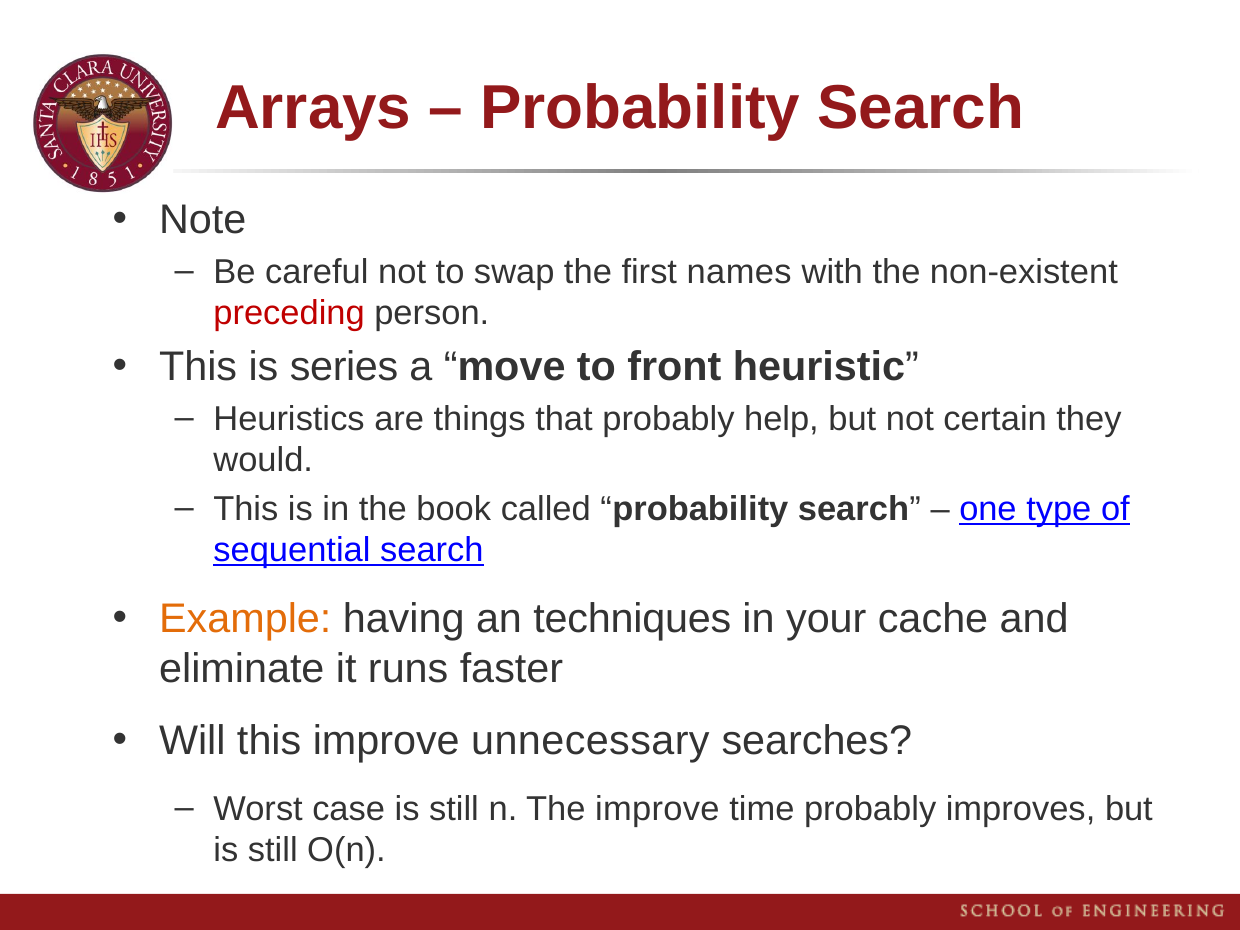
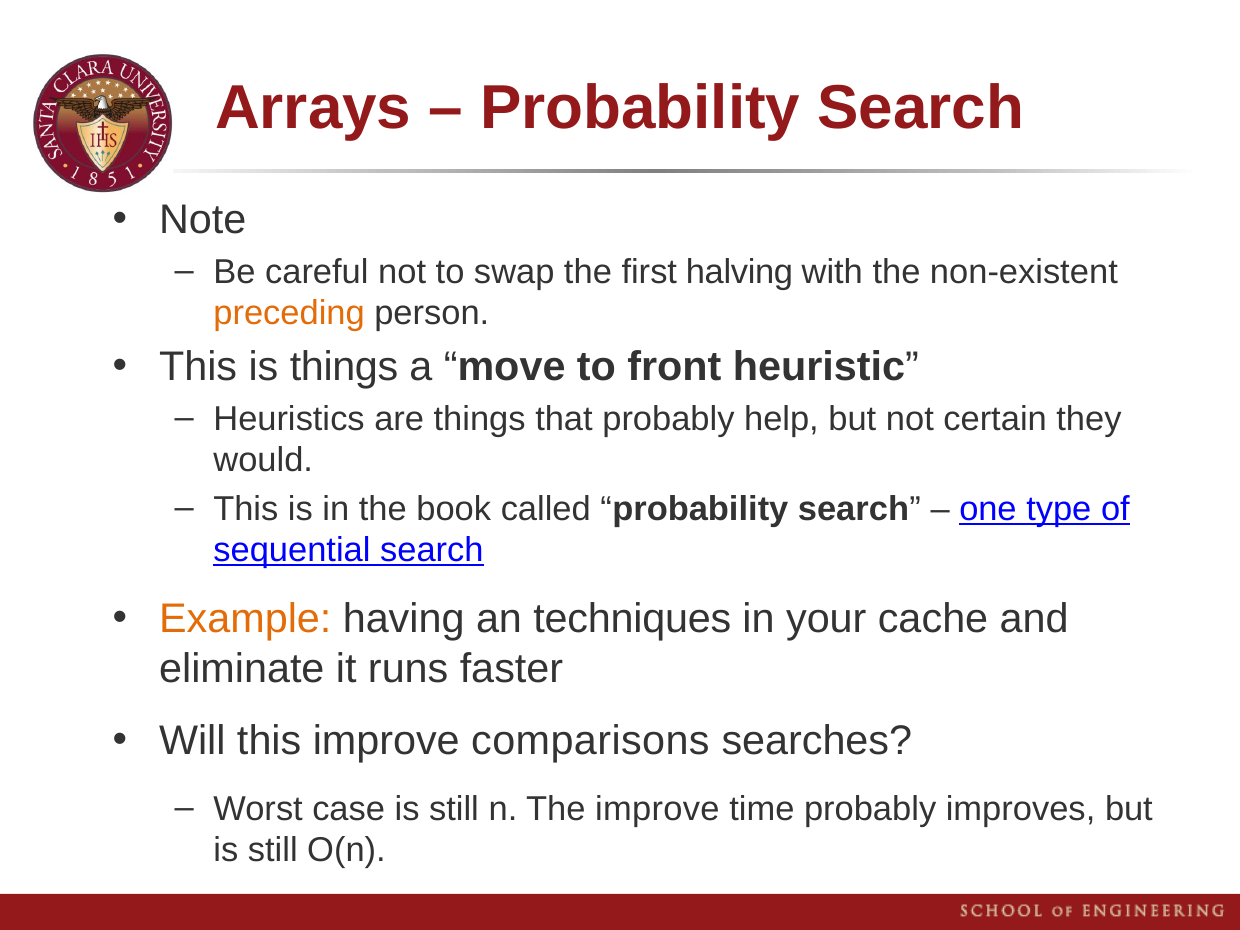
names: names -> halving
preceding colour: red -> orange
is series: series -> things
unnecessary: unnecessary -> comparisons
